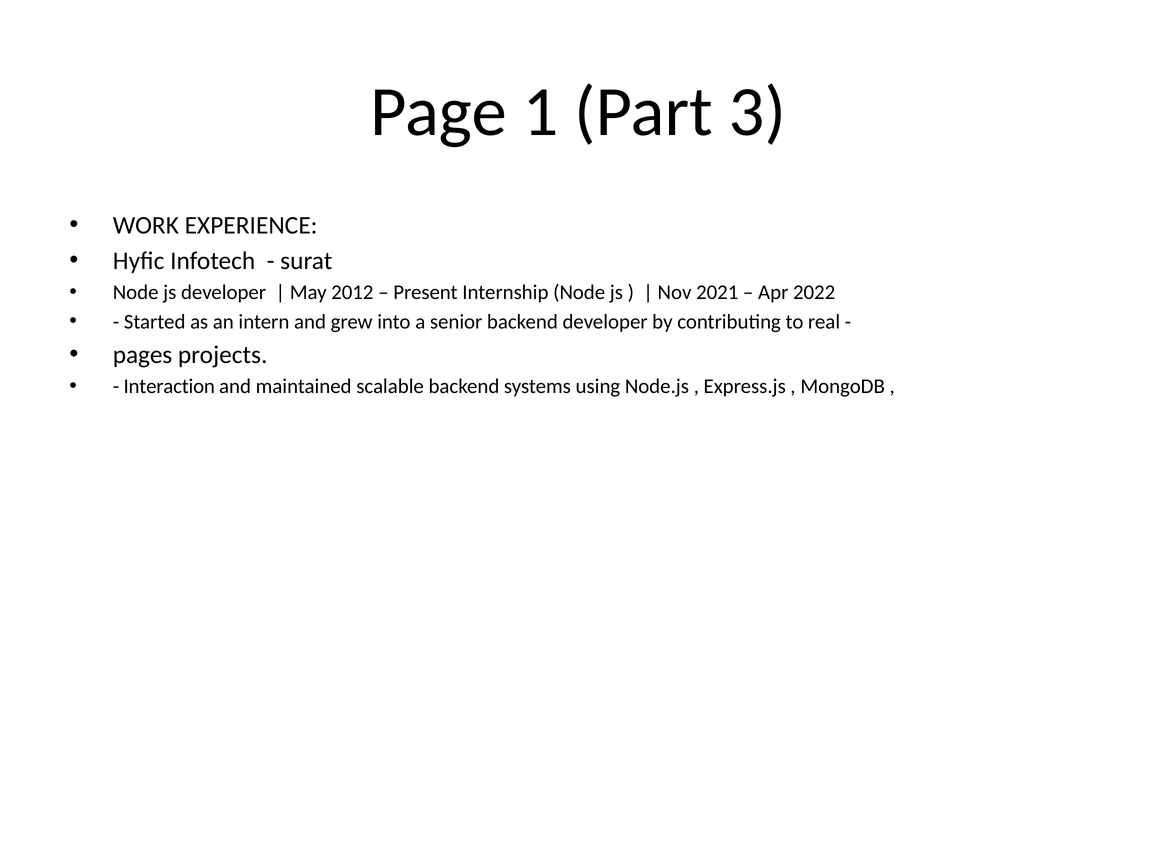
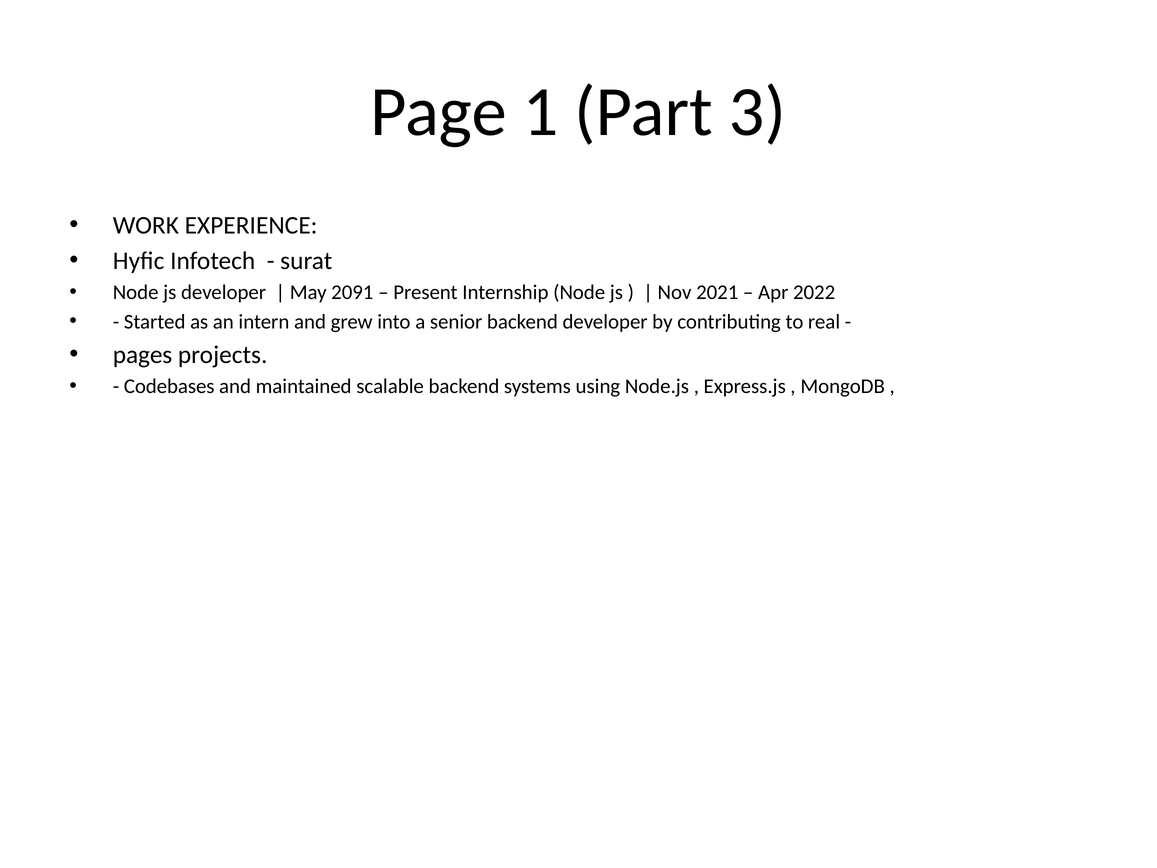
2012: 2012 -> 2091
Interaction: Interaction -> Codebases
